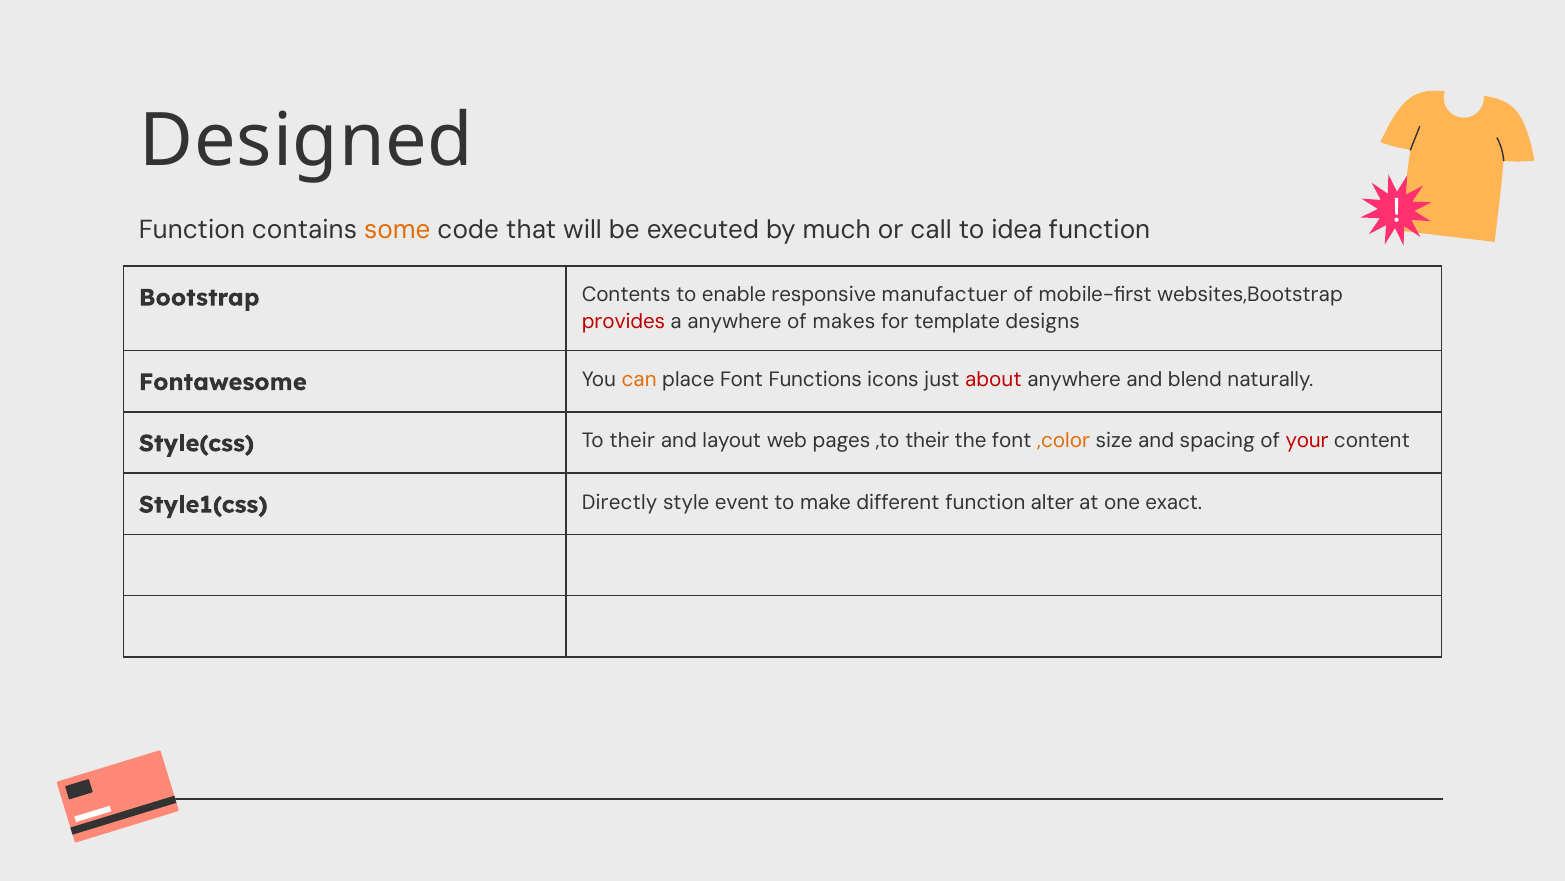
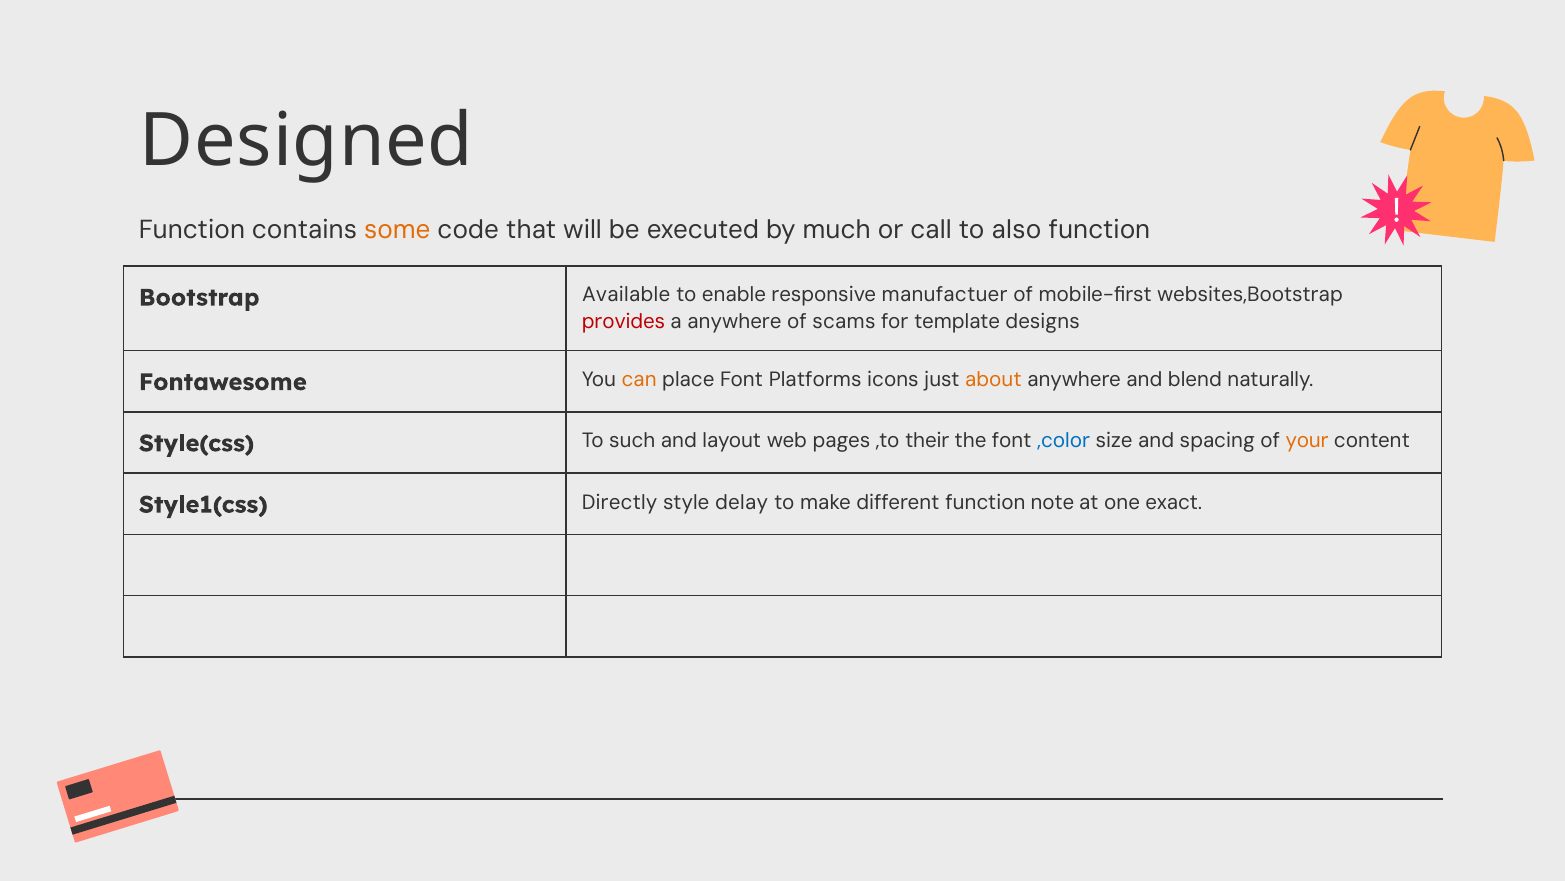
idea: idea -> also
Contents: Contents -> Available
makes: makes -> scams
Functions: Functions -> Platforms
about colour: red -> orange
To their: their -> such
,color colour: orange -> blue
your colour: red -> orange
event: event -> delay
alter: alter -> note
